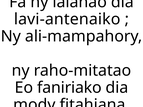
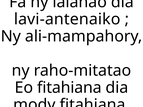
Eo faniriako: faniriako -> fitahiana
